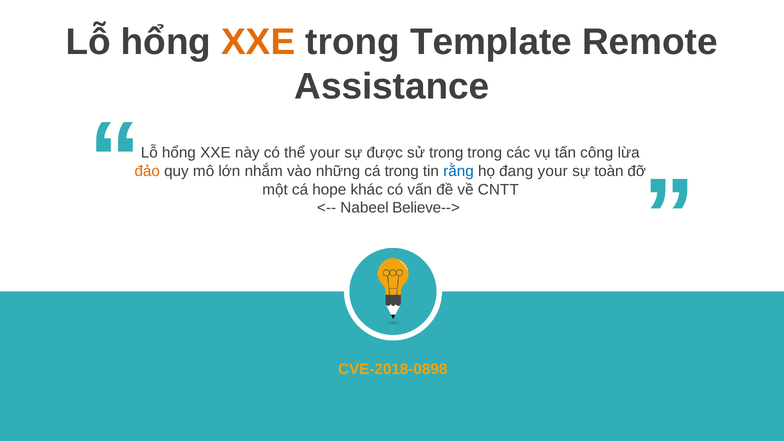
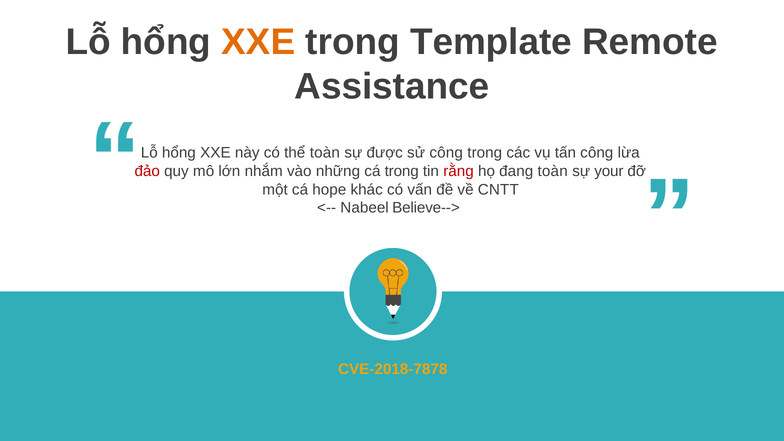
thể your: your -> toàn
sử trong: trong -> công
đảo colour: orange -> red
rằng colour: blue -> red
đang your: your -> toàn
toàn: toàn -> your
CVE-2018-0898: CVE-2018-0898 -> CVE-2018-7878
